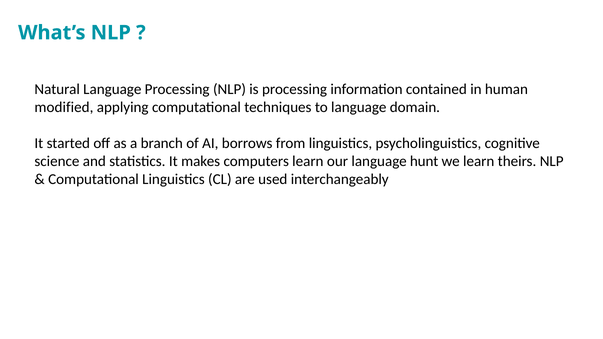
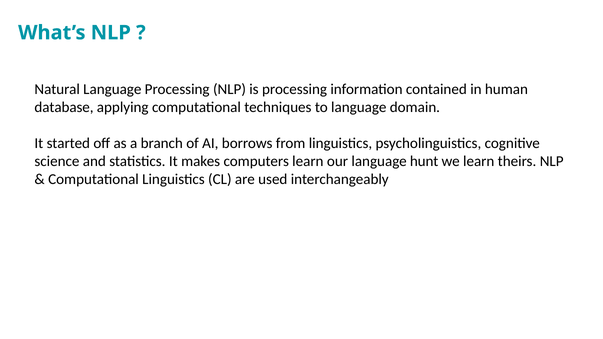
modified: modified -> database
